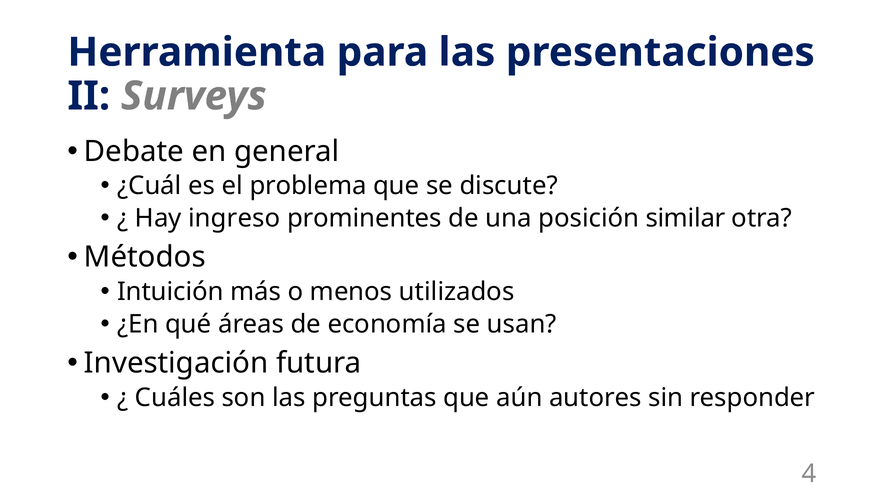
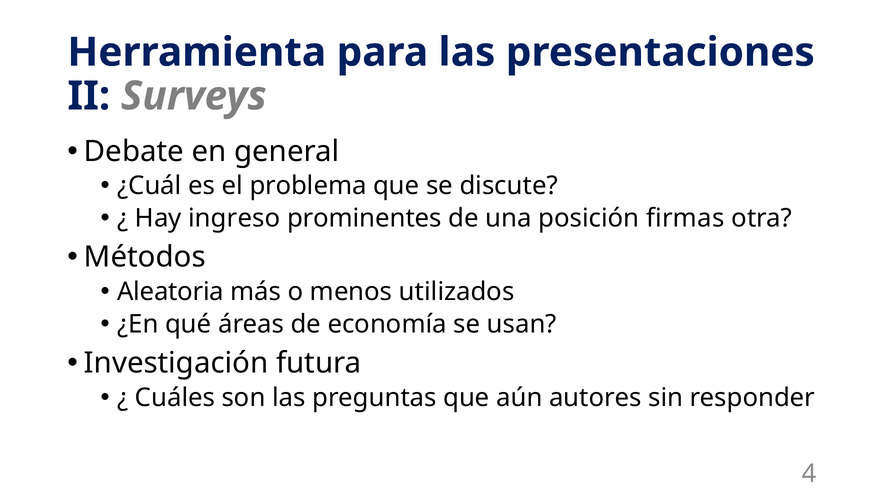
similar: similar -> firmas
Intuición: Intuición -> Aleatoria
